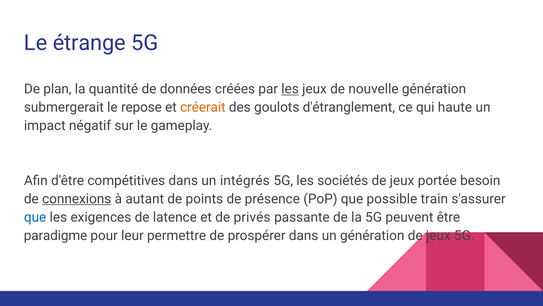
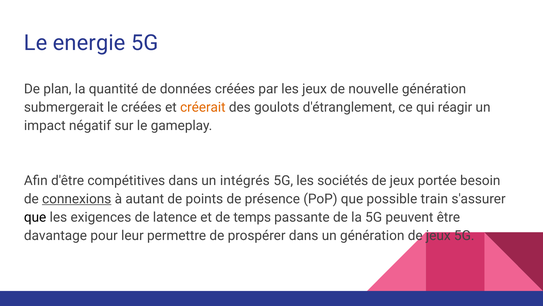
étrange: étrange -> energie
les at (290, 89) underline: present -> none
le repose: repose -> créées
haute: haute -> réagir
que at (35, 217) colour: blue -> black
privés: privés -> temps
paradigme: paradigme -> davantage
